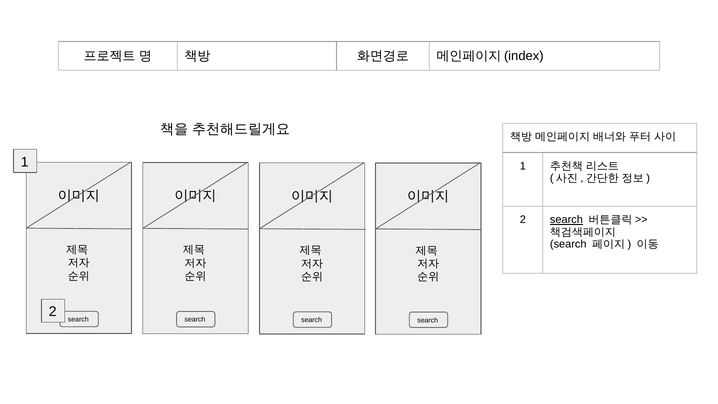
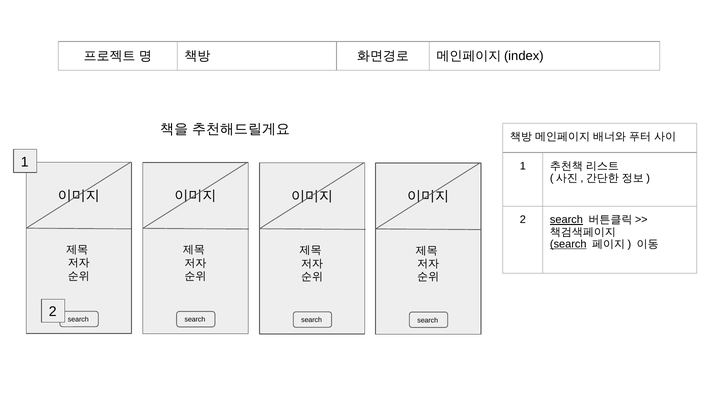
search at (568, 244) underline: none -> present
